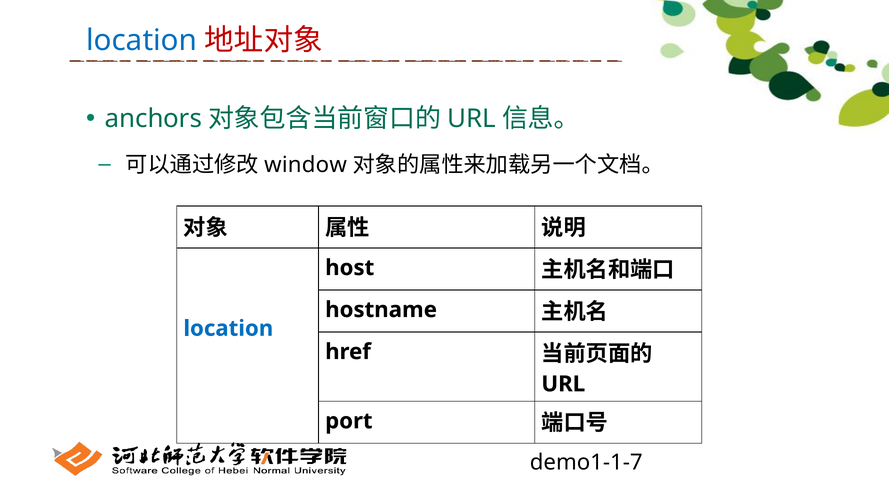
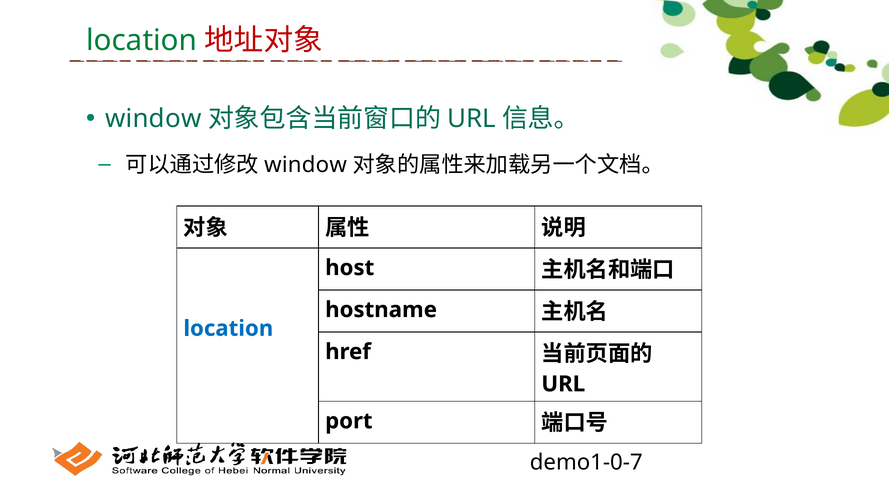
location at (142, 40) colour: blue -> green
anchors at (153, 119): anchors -> window
demo1-1-7: demo1-1-7 -> demo1-0-7
